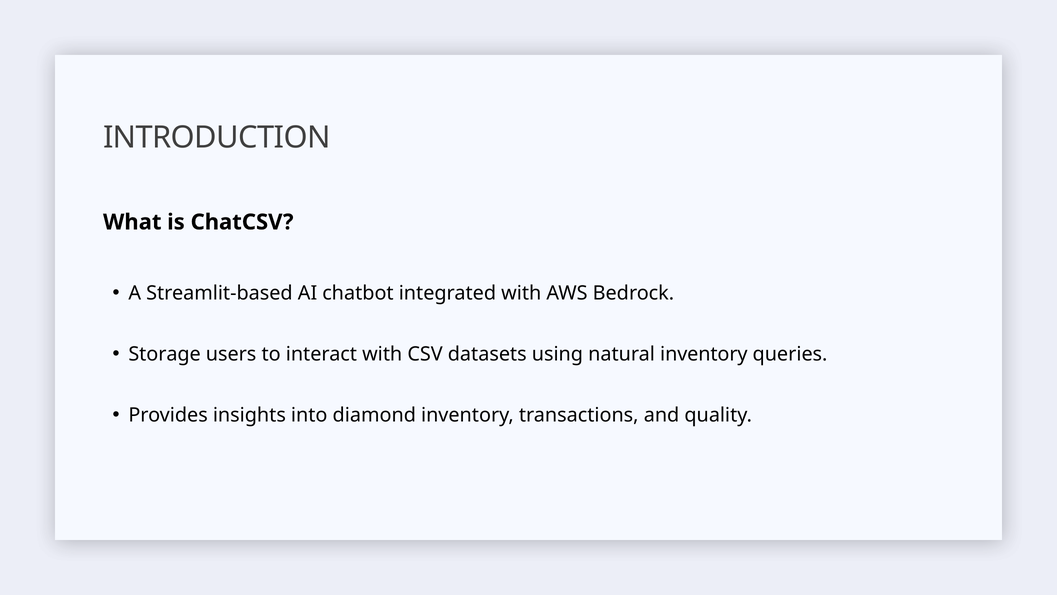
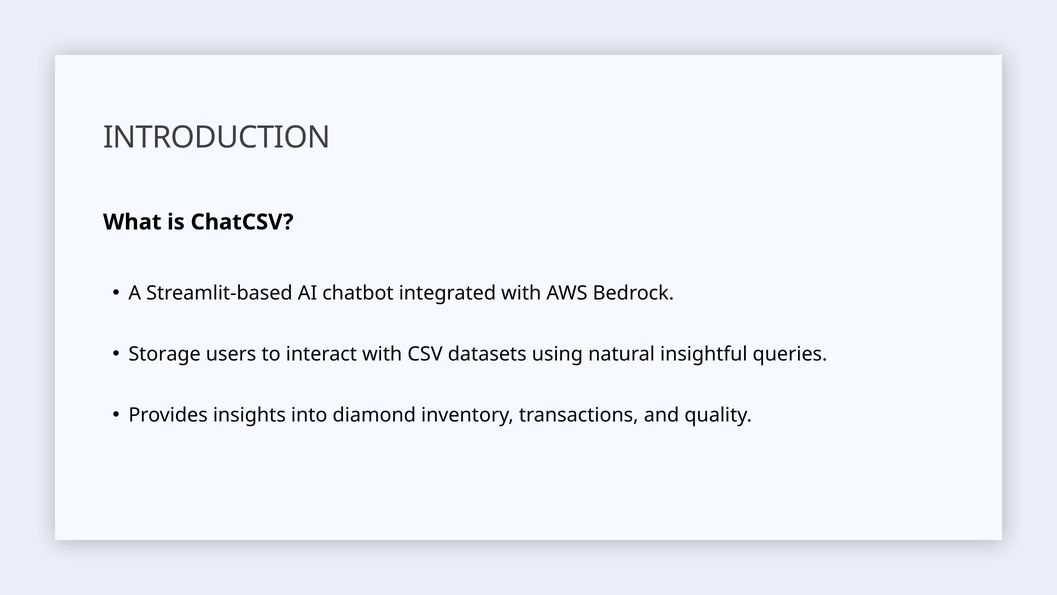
natural inventory: inventory -> insightful
